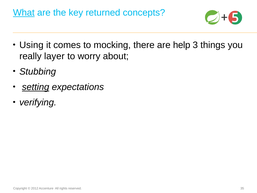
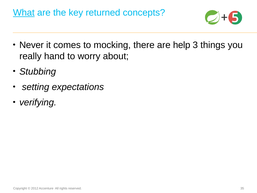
Using: Using -> Never
layer: layer -> hand
setting underline: present -> none
